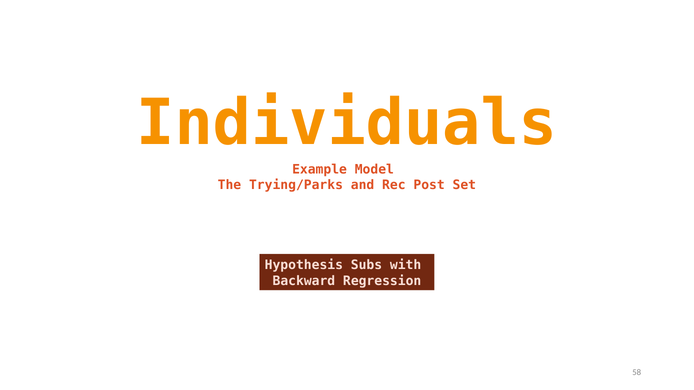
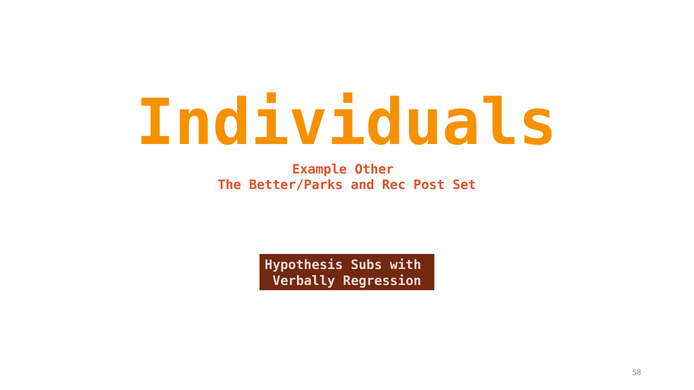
Model: Model -> Other
Trying/Parks: Trying/Parks -> Better/Parks
Backward: Backward -> Verbally
